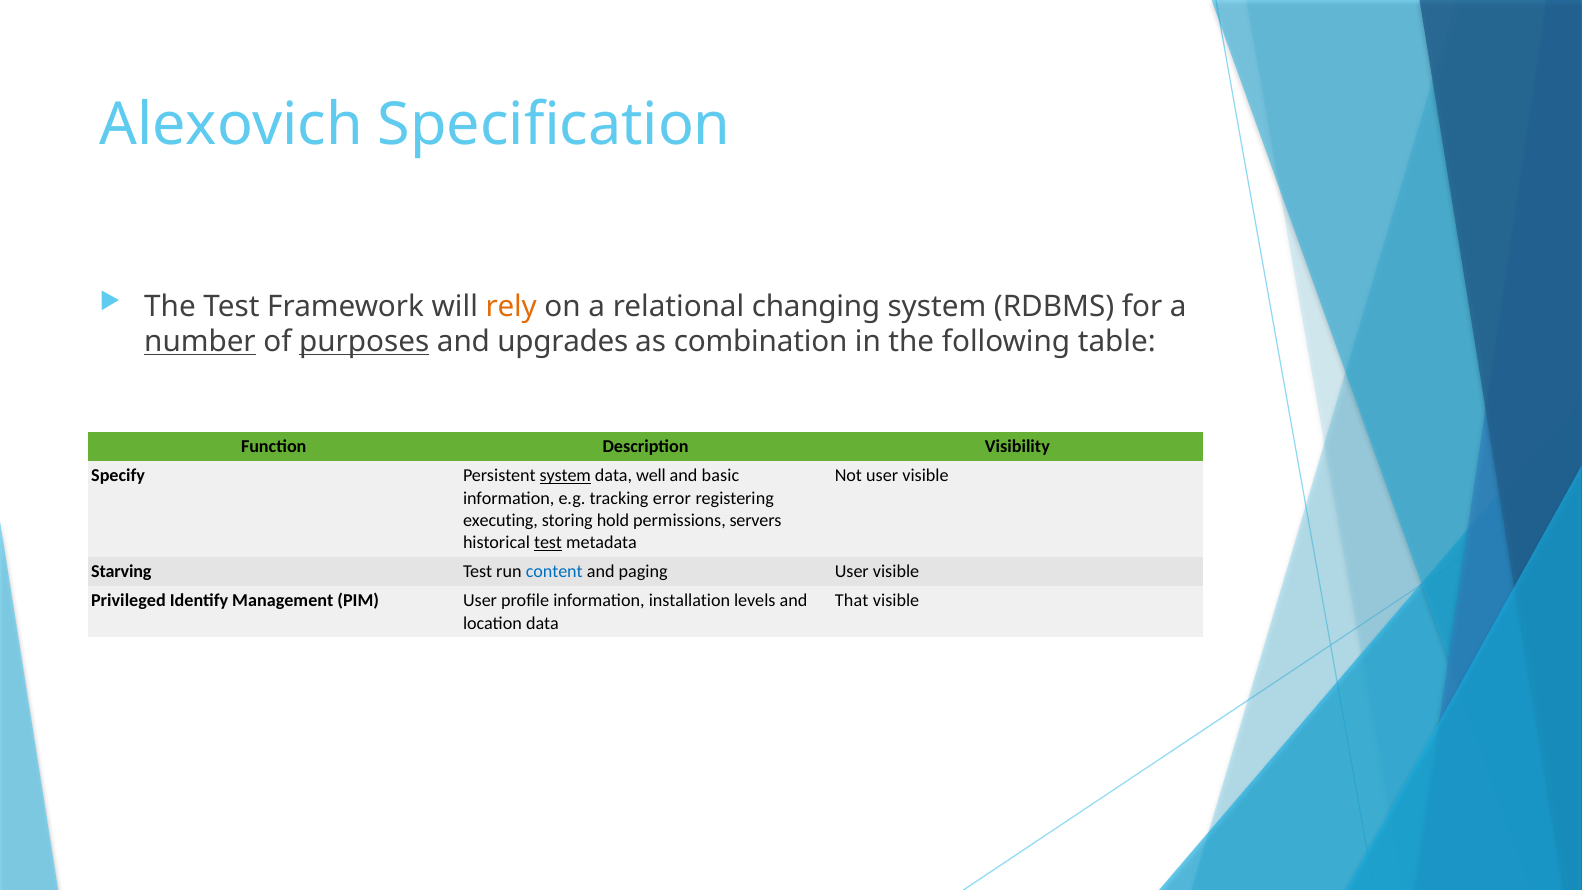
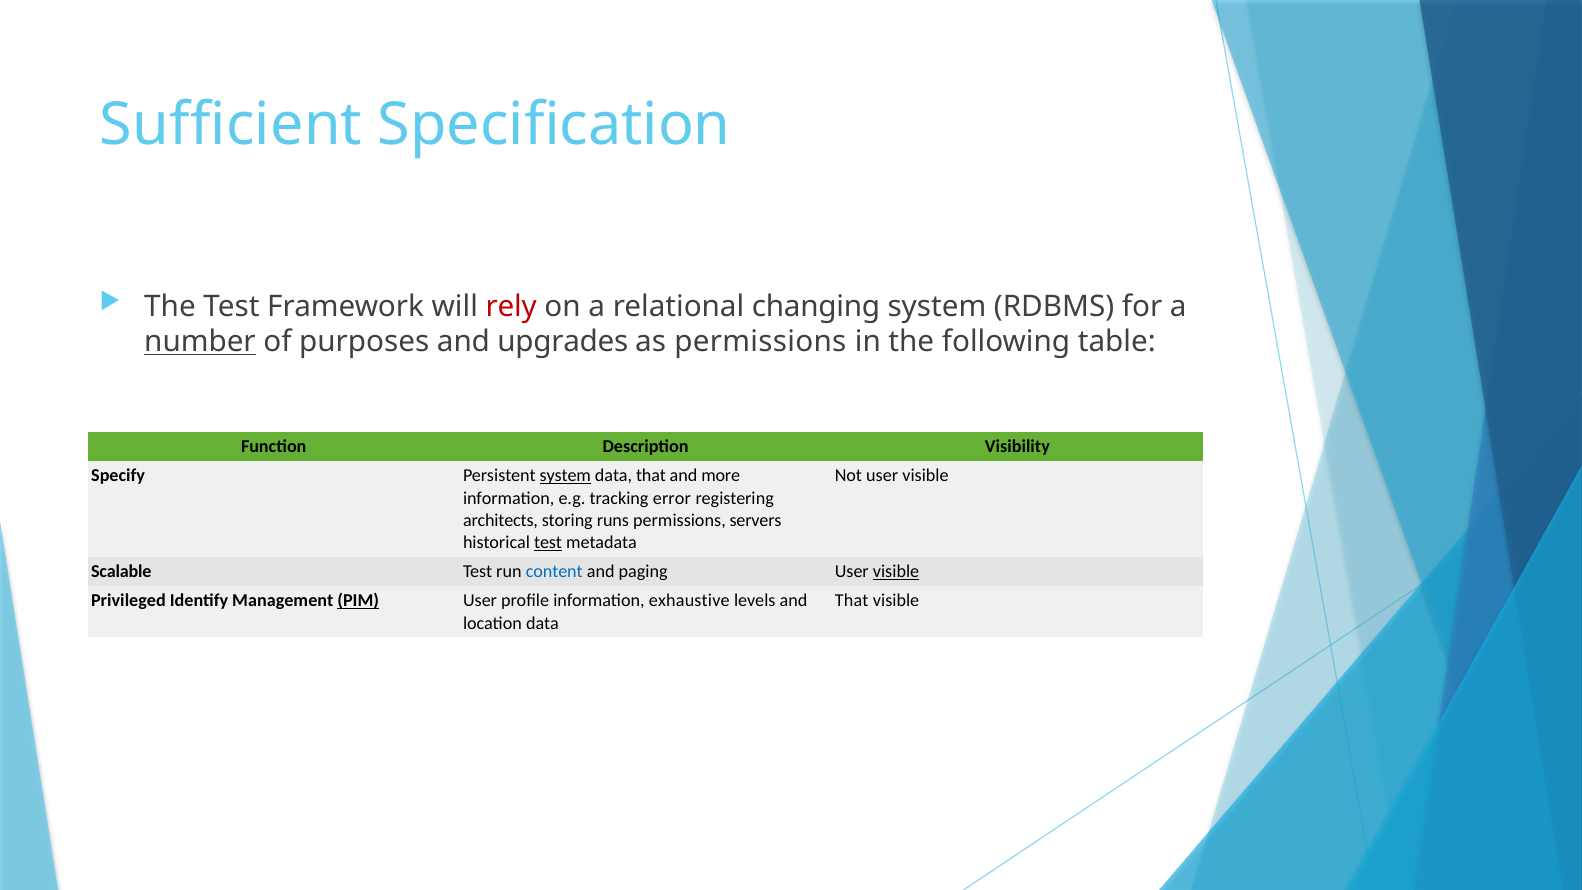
Alexovich: Alexovich -> Sufficient
rely colour: orange -> red
purposes underline: present -> none
as combination: combination -> permissions
well at (651, 476): well -> that
basic: basic -> more
executing: executing -> architects
hold: hold -> runs
Starving: Starving -> Scalable
visible at (896, 572) underline: none -> present
PIM underline: none -> present
installation: installation -> exhaustive
